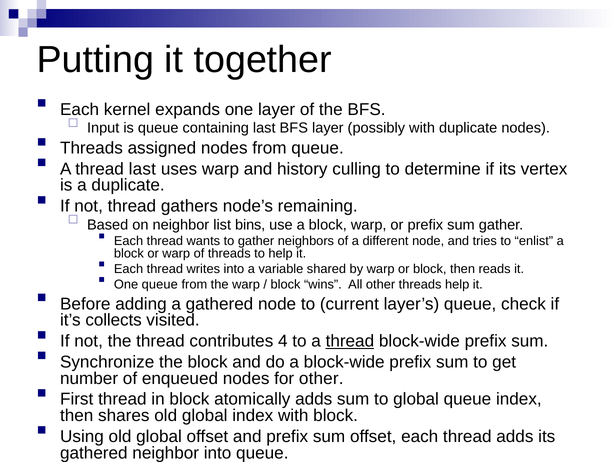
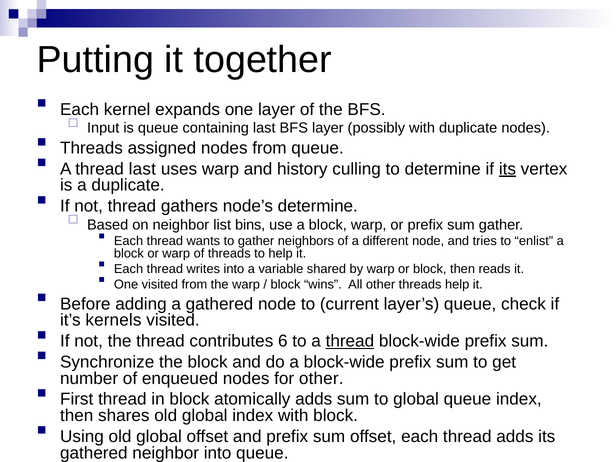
its at (507, 169) underline: none -> present
node’s remaining: remaining -> determine
One queue: queue -> visited
collects: collects -> kernels
4: 4 -> 6
